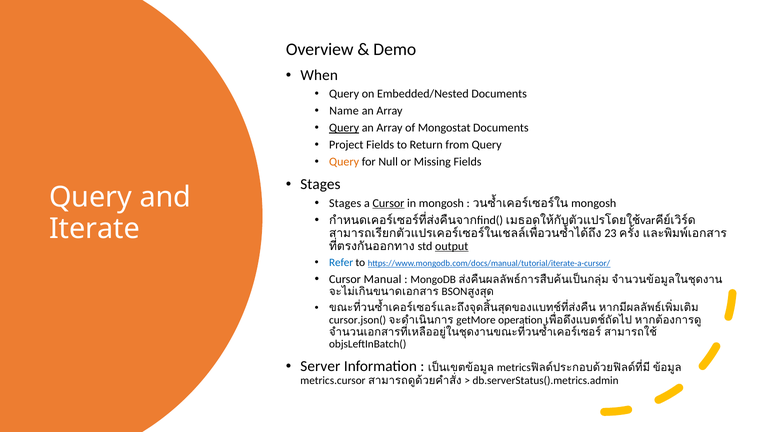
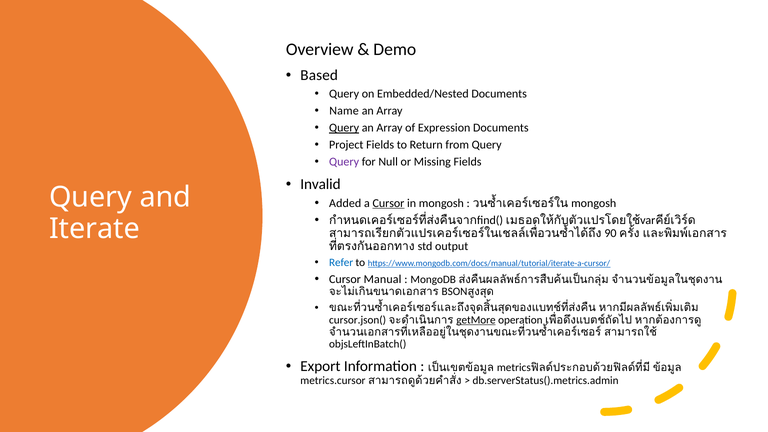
When: When -> Based
Mongostat: Mongostat -> Expression
Query at (344, 162) colour: orange -> purple
Stages at (320, 184): Stages -> Invalid
Stages at (345, 203): Stages -> Added
23: 23 -> 90
output underline: present -> none
getMore underline: none -> present
Server: Server -> Export
